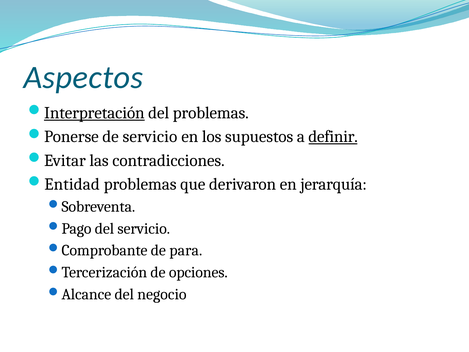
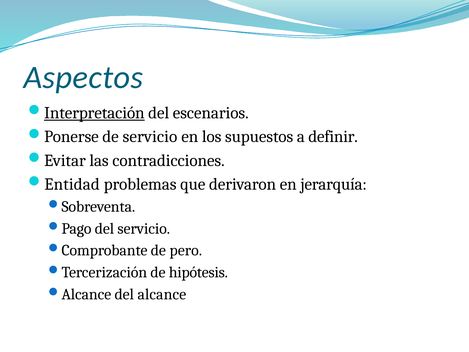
del problemas: problemas -> escenarios
definir underline: present -> none
para: para -> pero
opciones: opciones -> hipótesis
negocio: negocio -> alcance
